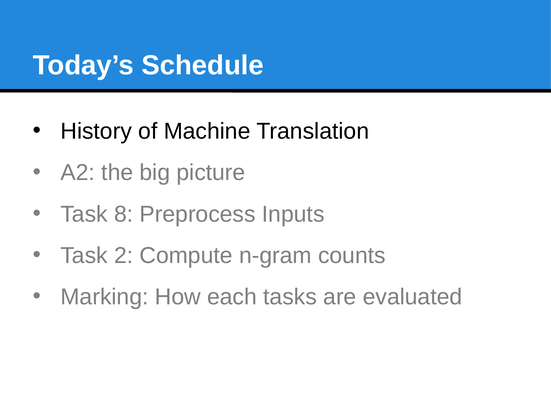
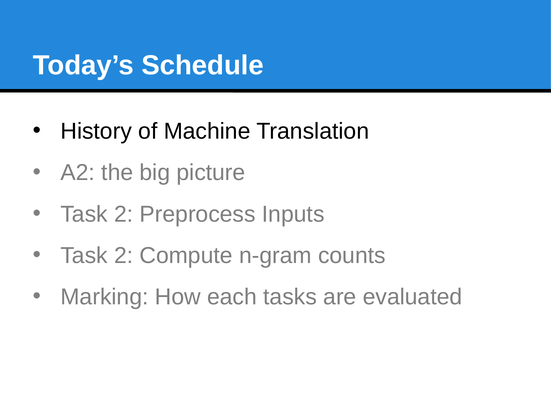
8 at (124, 214): 8 -> 2
